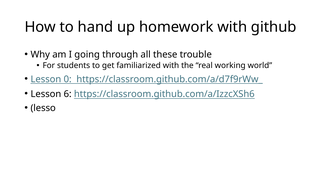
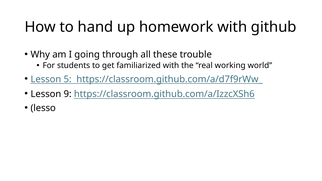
0: 0 -> 5
6: 6 -> 9
